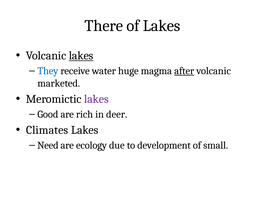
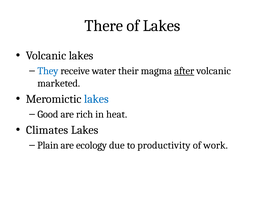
lakes at (81, 56) underline: present -> none
huge: huge -> their
lakes at (96, 99) colour: purple -> blue
deer: deer -> heat
Need: Need -> Plain
development: development -> productivity
small: small -> work
